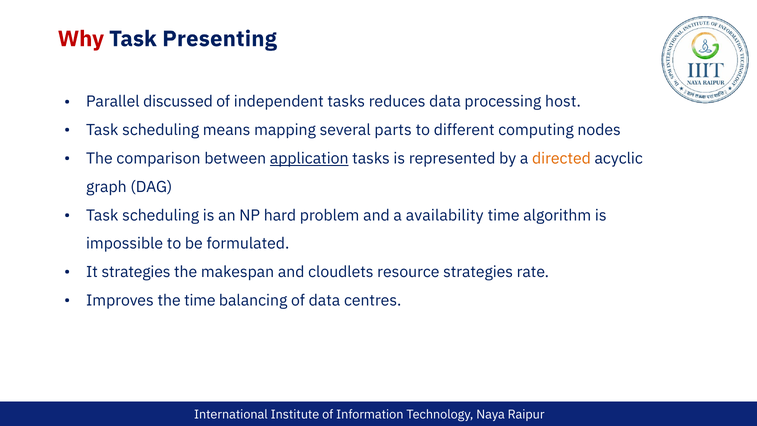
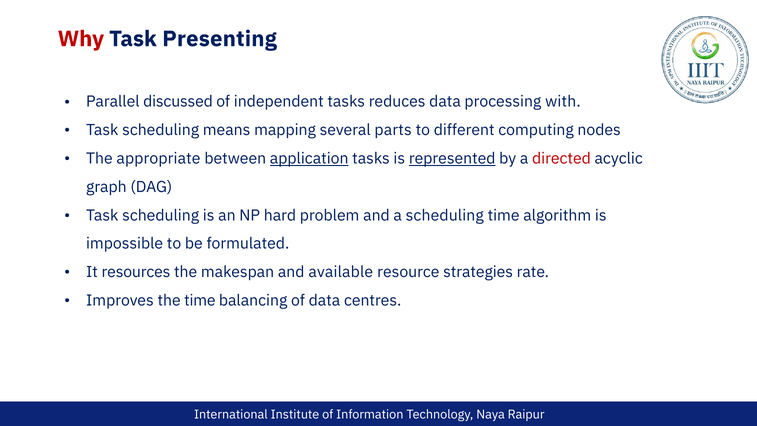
host: host -> with
comparison: comparison -> appropriate
represented underline: none -> present
directed colour: orange -> red
a availability: availability -> scheduling
It strategies: strategies -> resources
cloudlets: cloudlets -> available
